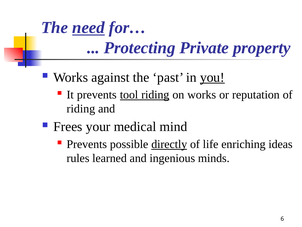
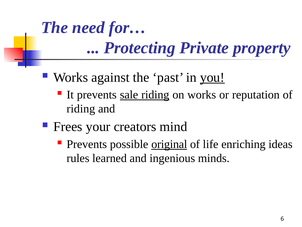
need underline: present -> none
tool: tool -> sale
medical: medical -> creators
directly: directly -> original
